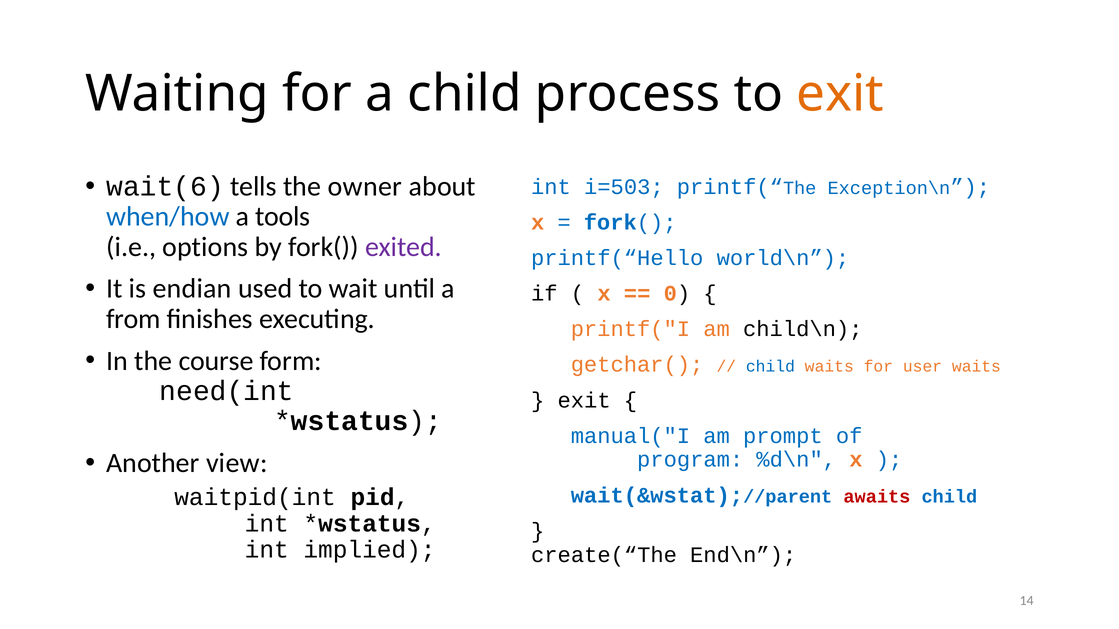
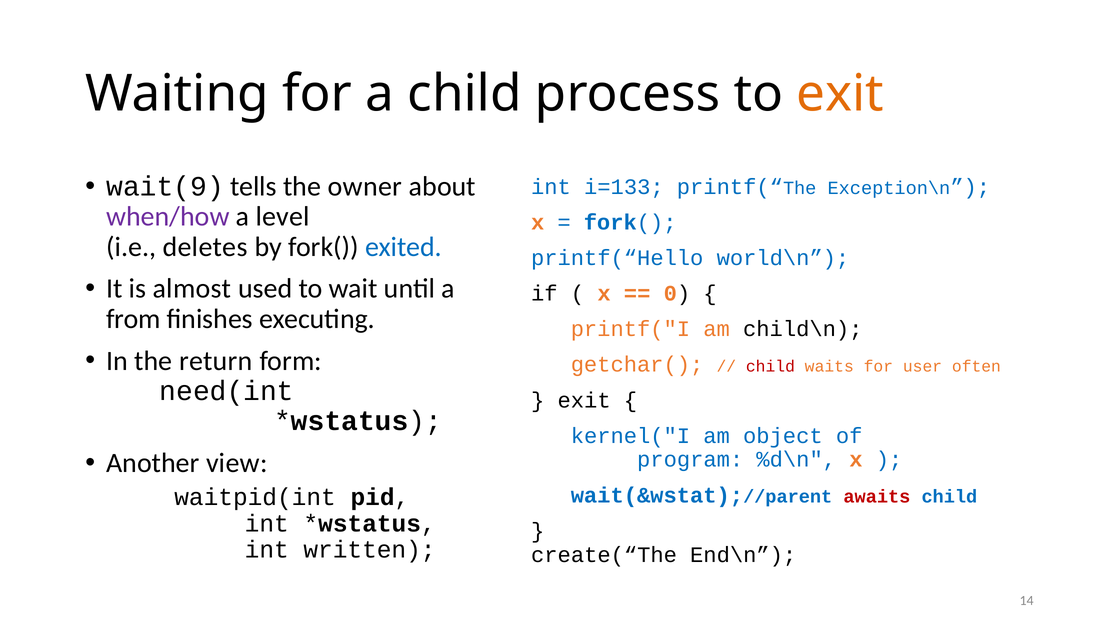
wait(6: wait(6 -> wait(9
i=503: i=503 -> i=133
when/how colour: blue -> purple
tools: tools -> level
options: options -> deletes
exited colour: purple -> blue
endian: endian -> almost
course: course -> return
child at (770, 367) colour: blue -> red
user waits: waits -> often
manual("I: manual("I -> kernel("I
prompt: prompt -> object
implied: implied -> written
